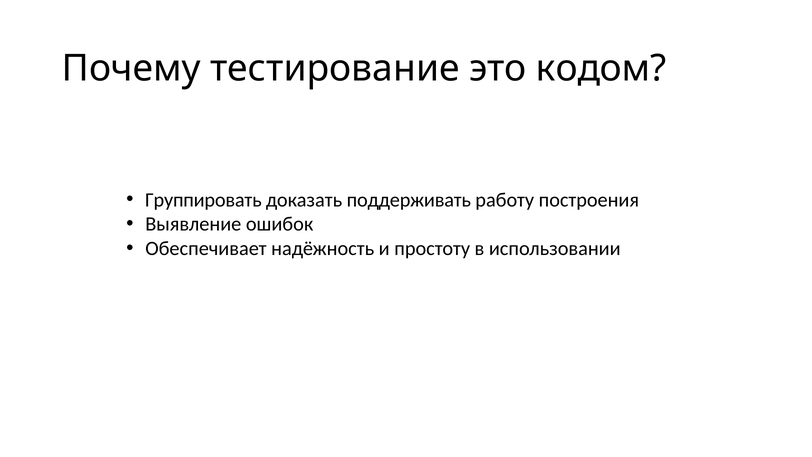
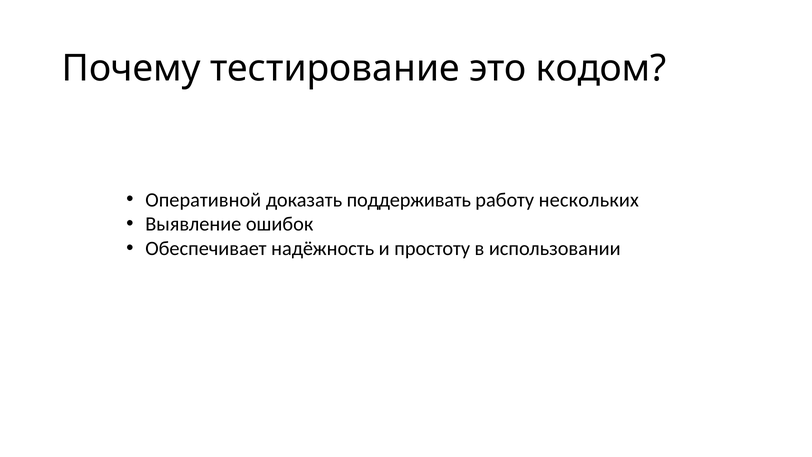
Группировать: Группировать -> Оперативной
построения: построения -> нескольких
